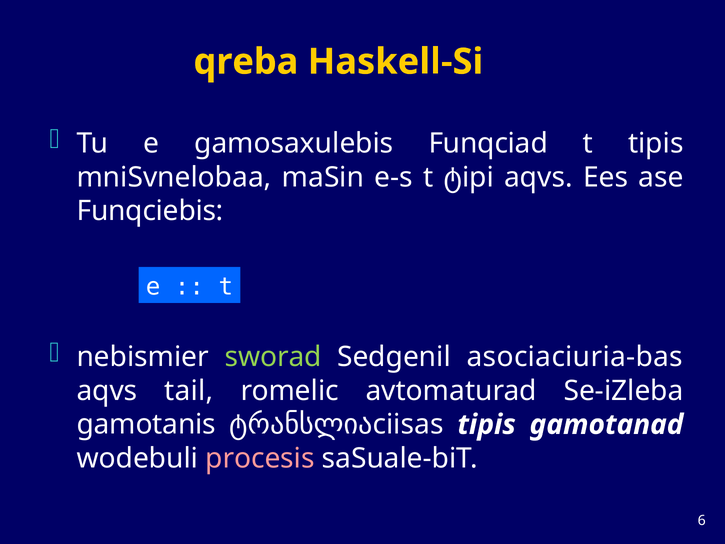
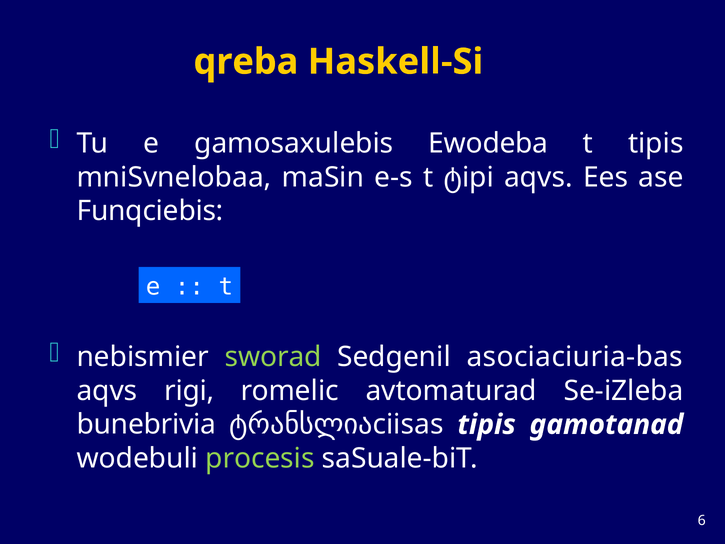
Funqciad: Funqciad -> Ewodeba
tail: tail -> rigi
gamotanis: gamotanis -> bunebrivia
procesis colour: pink -> light green
